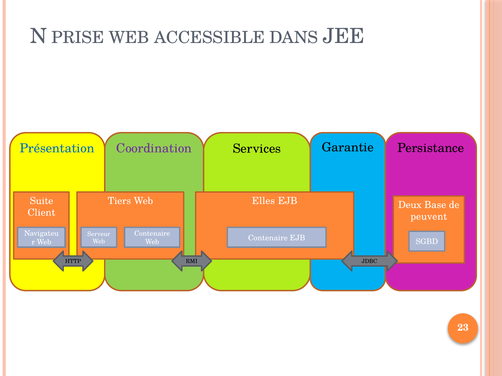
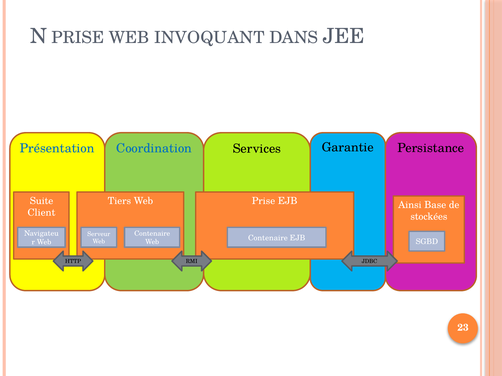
ACCESSIBLE: ACCESSIBLE -> INVOQUANT
Coordination colour: purple -> blue
Web Elles: Elles -> Prise
Deux: Deux -> Ainsi
peuvent: peuvent -> stockées
